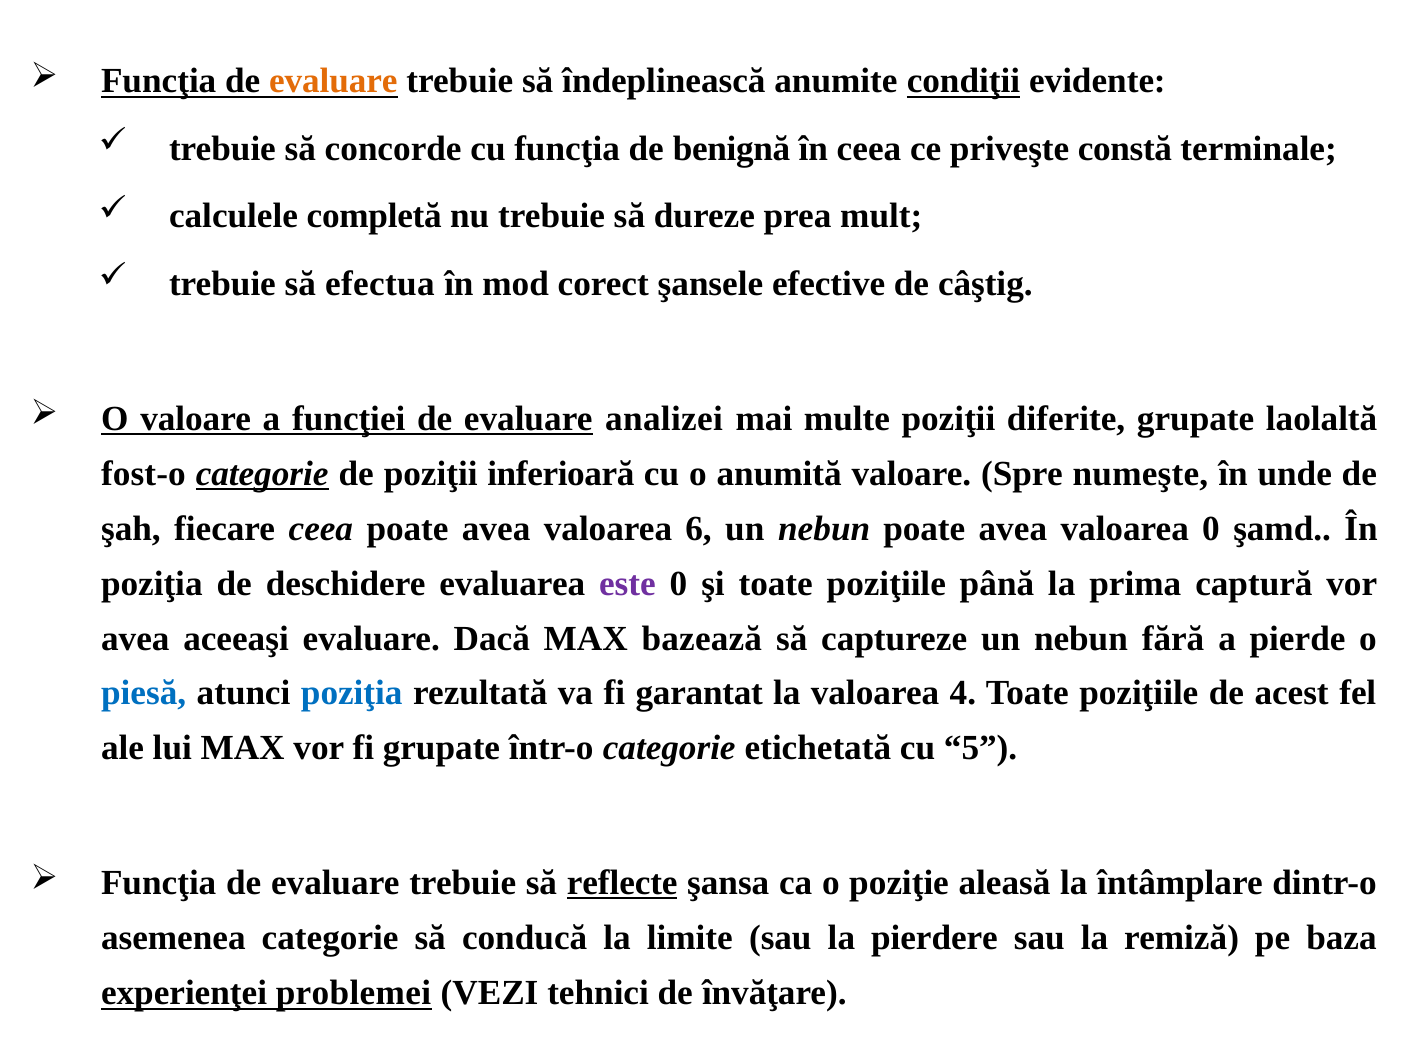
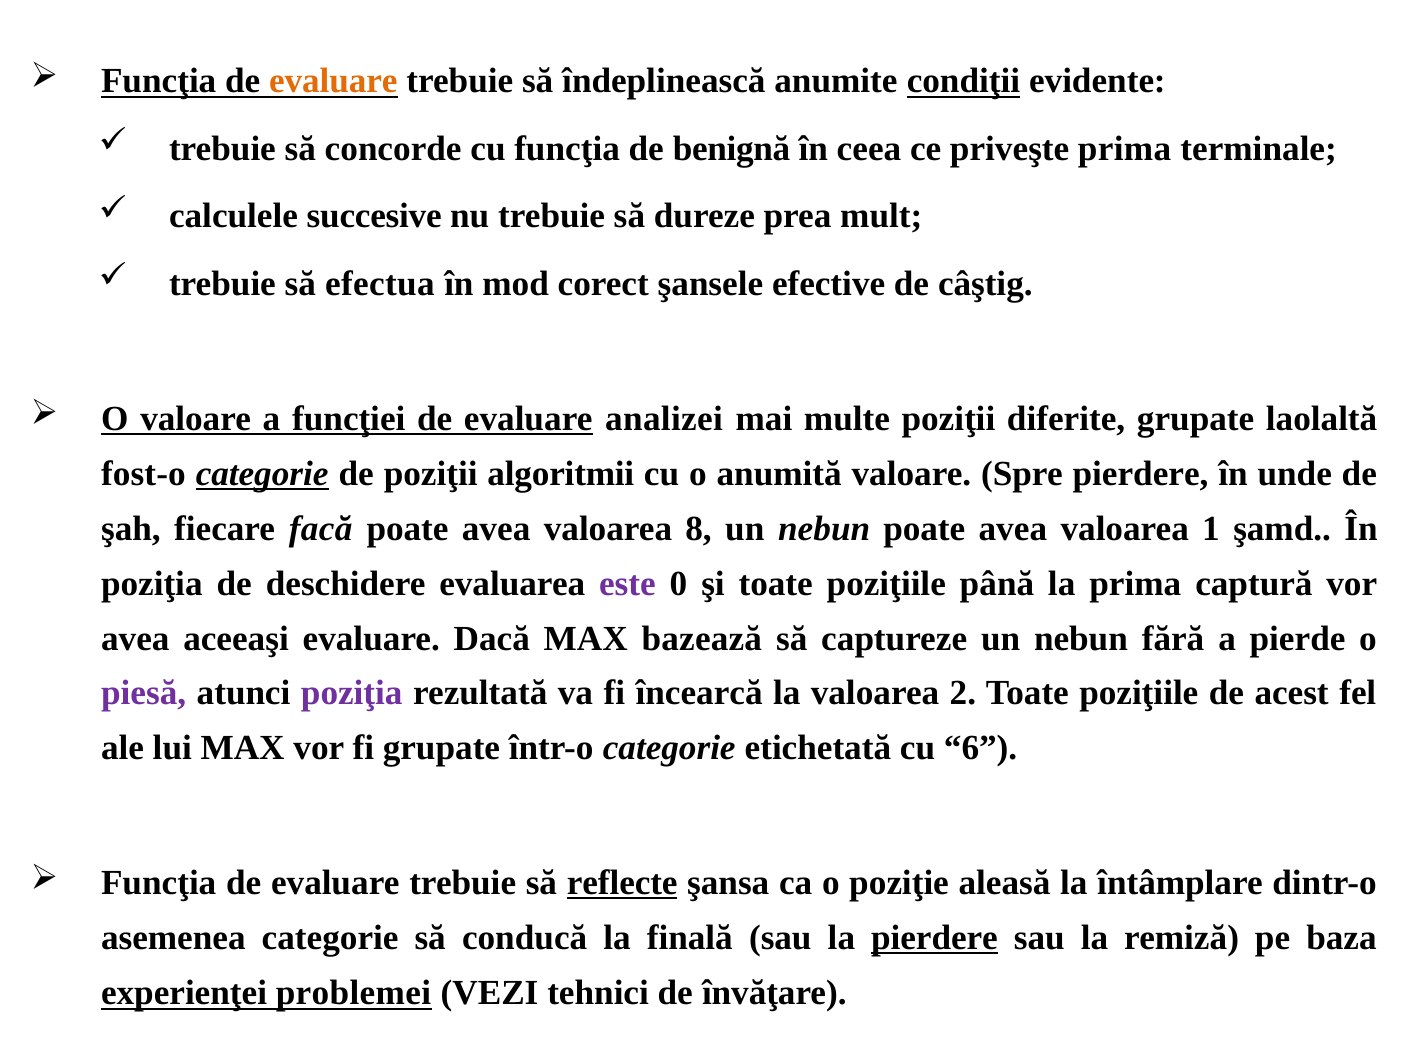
priveşte constă: constă -> prima
completă: completă -> succesive
inferioară: inferioară -> algoritmii
Spre numeşte: numeşte -> pierdere
fiecare ceea: ceea -> facă
6: 6 -> 8
valoarea 0: 0 -> 1
piesă colour: blue -> purple
poziţia at (352, 693) colour: blue -> purple
garantat: garantat -> încearcă
4: 4 -> 2
5: 5 -> 6
limite: limite -> finală
pierdere at (934, 938) underline: none -> present
